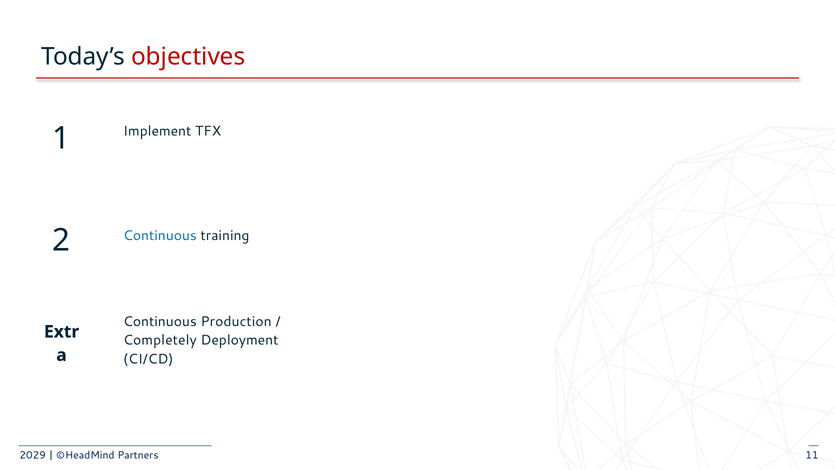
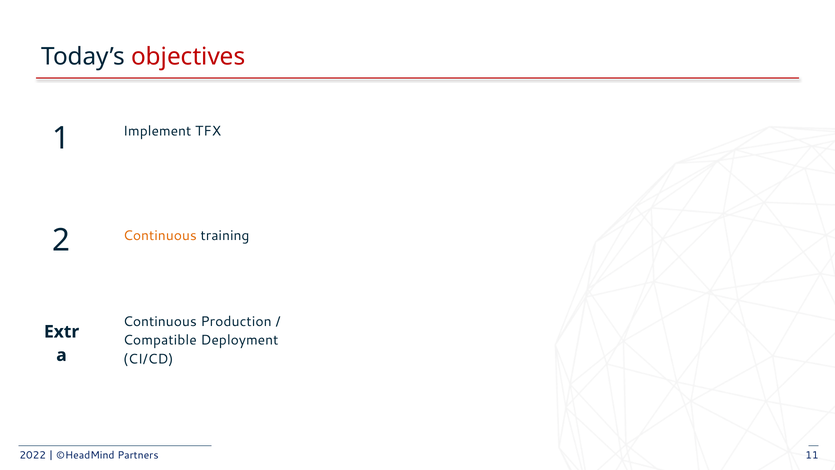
Continuous at (160, 236) colour: blue -> orange
Completely: Completely -> Compatible
2029: 2029 -> 2022
